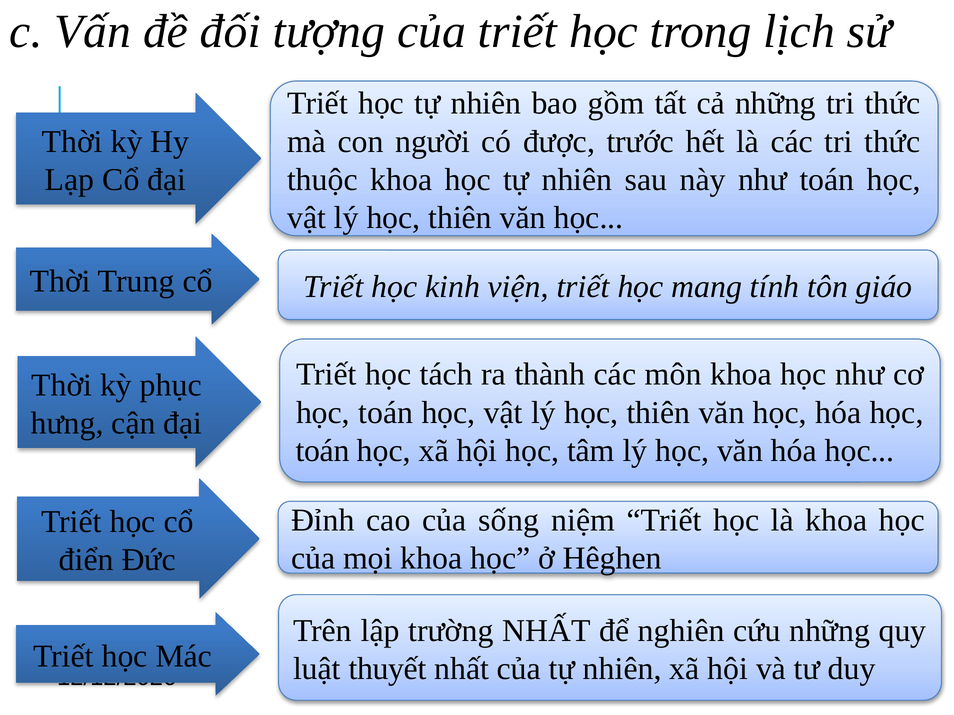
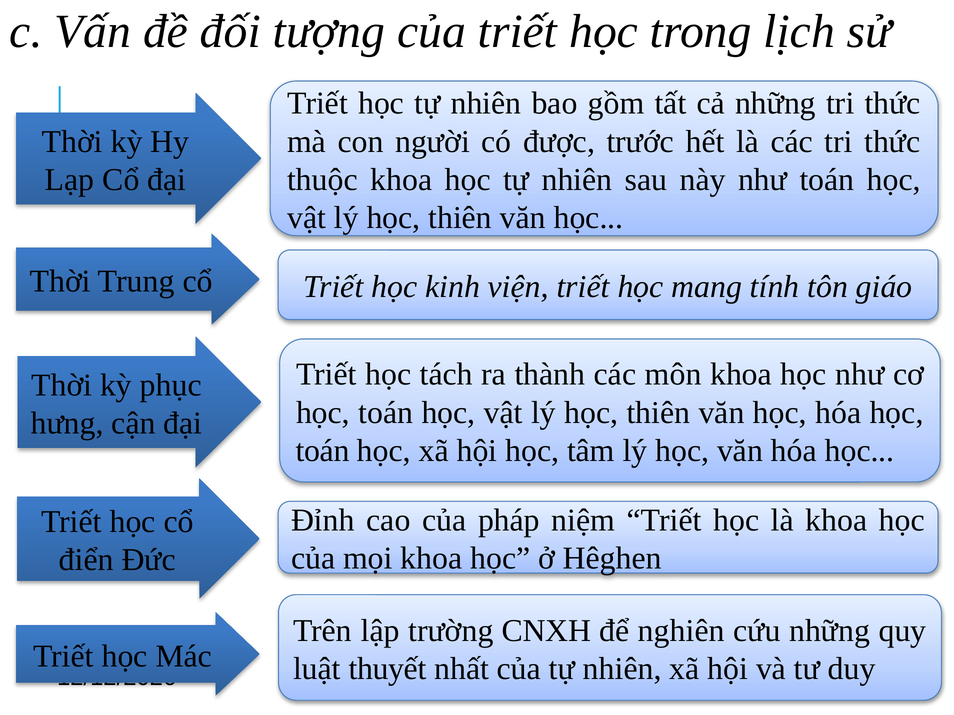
sống: sống -> pháp
trường NHẤT: NHẤT -> CNXH
